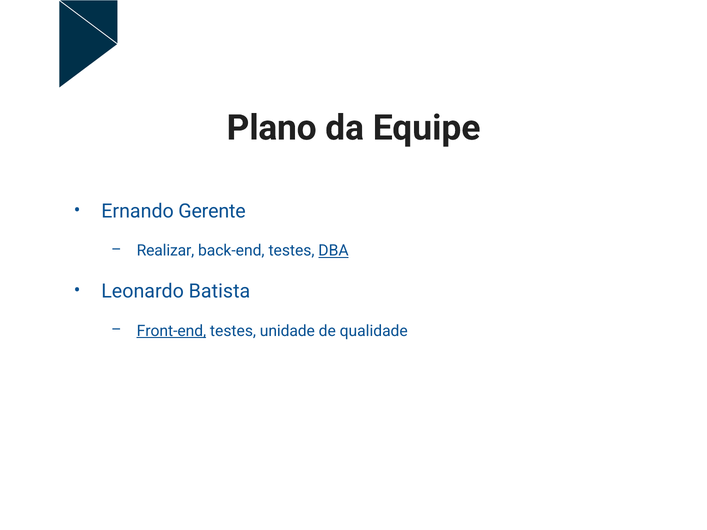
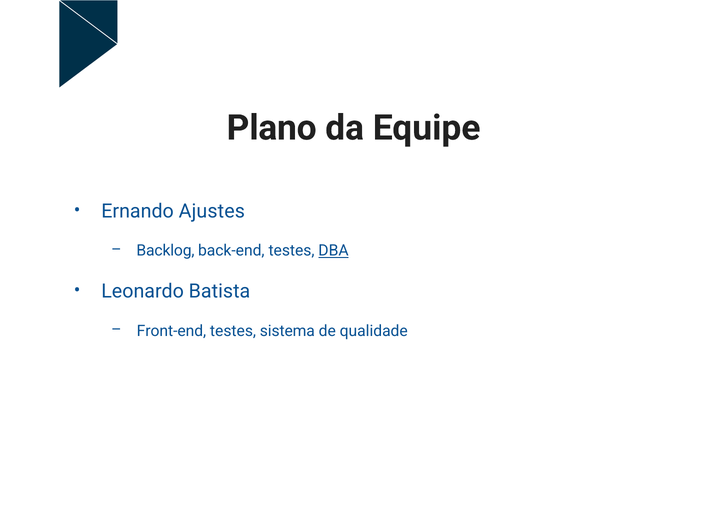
Gerente: Gerente -> Ajustes
Realizar: Realizar -> Backlog
Front-end underline: present -> none
unidade: unidade -> sistema
